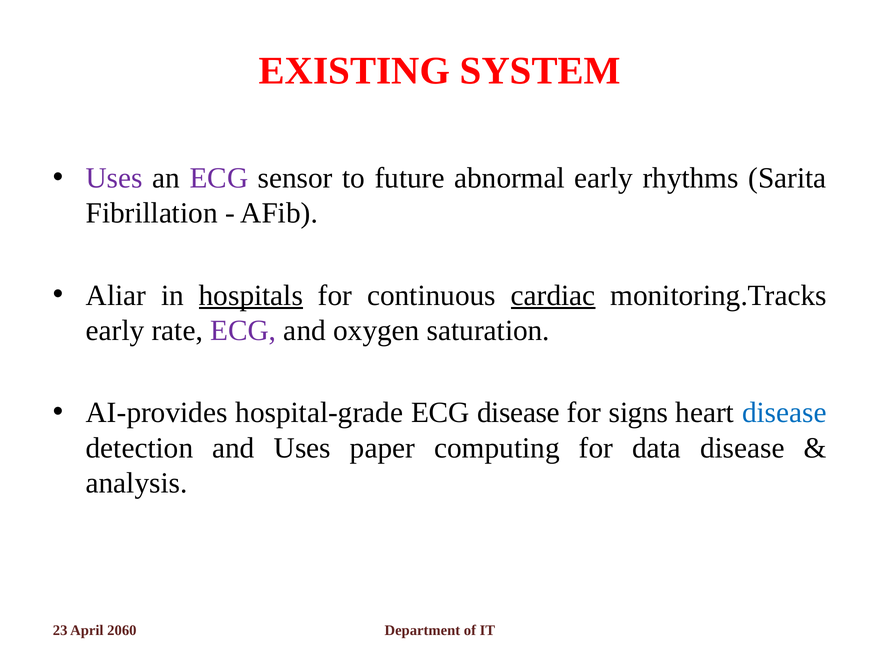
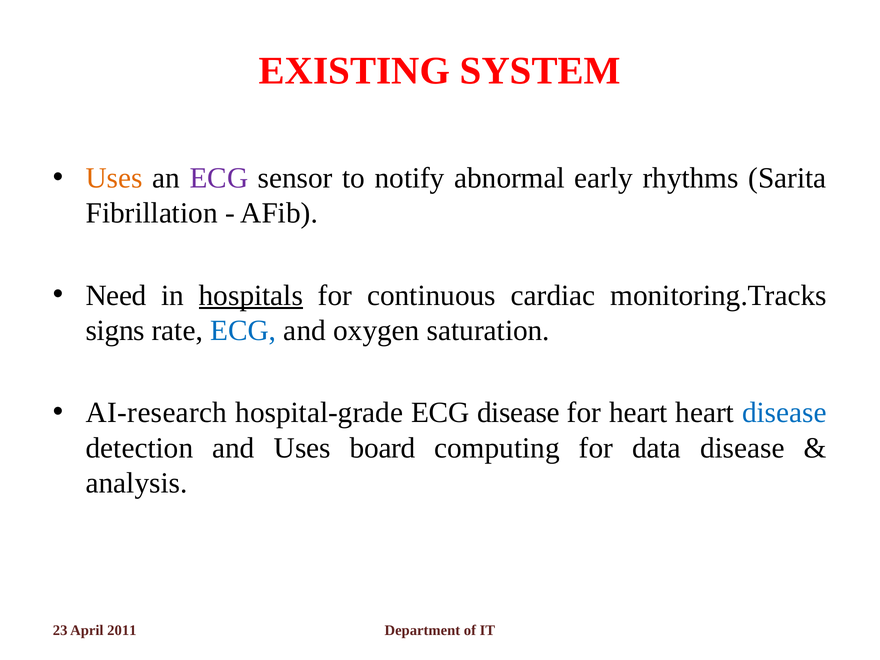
Uses at (114, 178) colour: purple -> orange
future: future -> notify
Aliar: Aliar -> Need
cardiac underline: present -> none
early at (115, 331): early -> signs
ECG at (243, 331) colour: purple -> blue
AI-provides: AI-provides -> AI-research
for signs: signs -> heart
paper: paper -> board
2060: 2060 -> 2011
